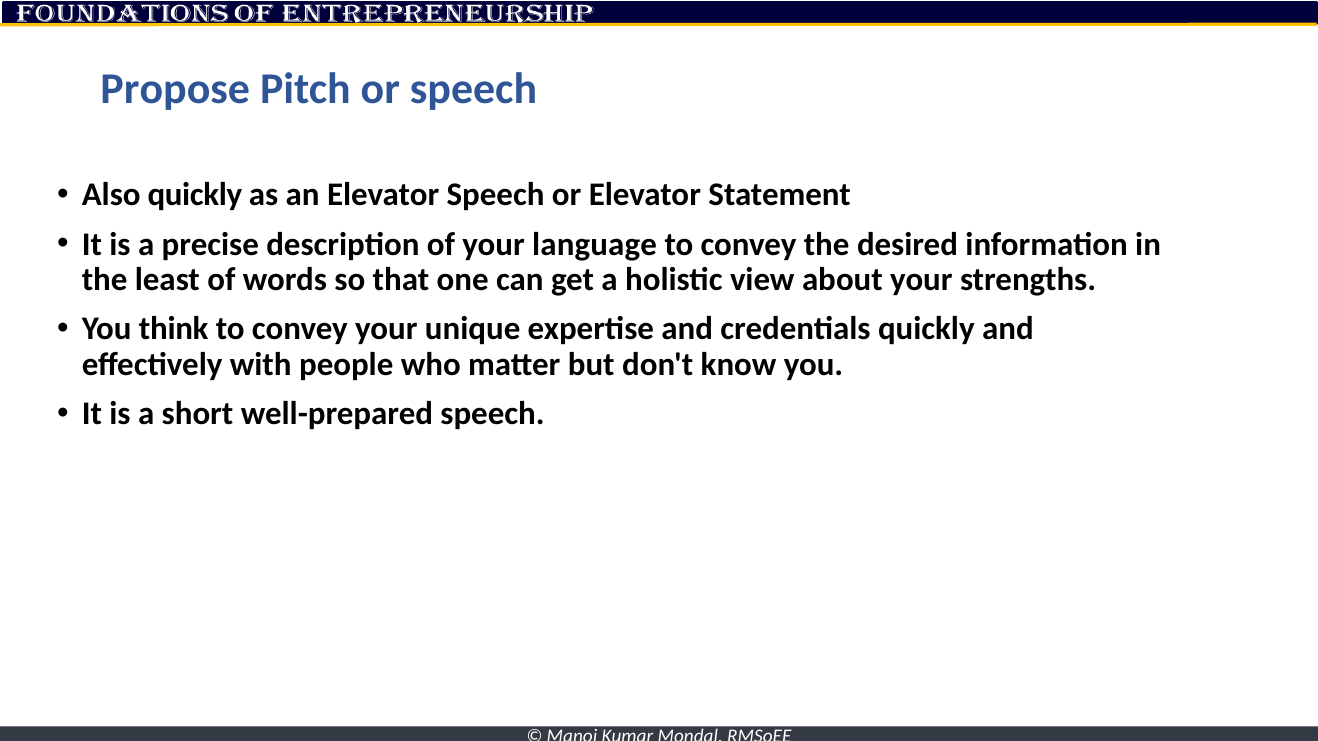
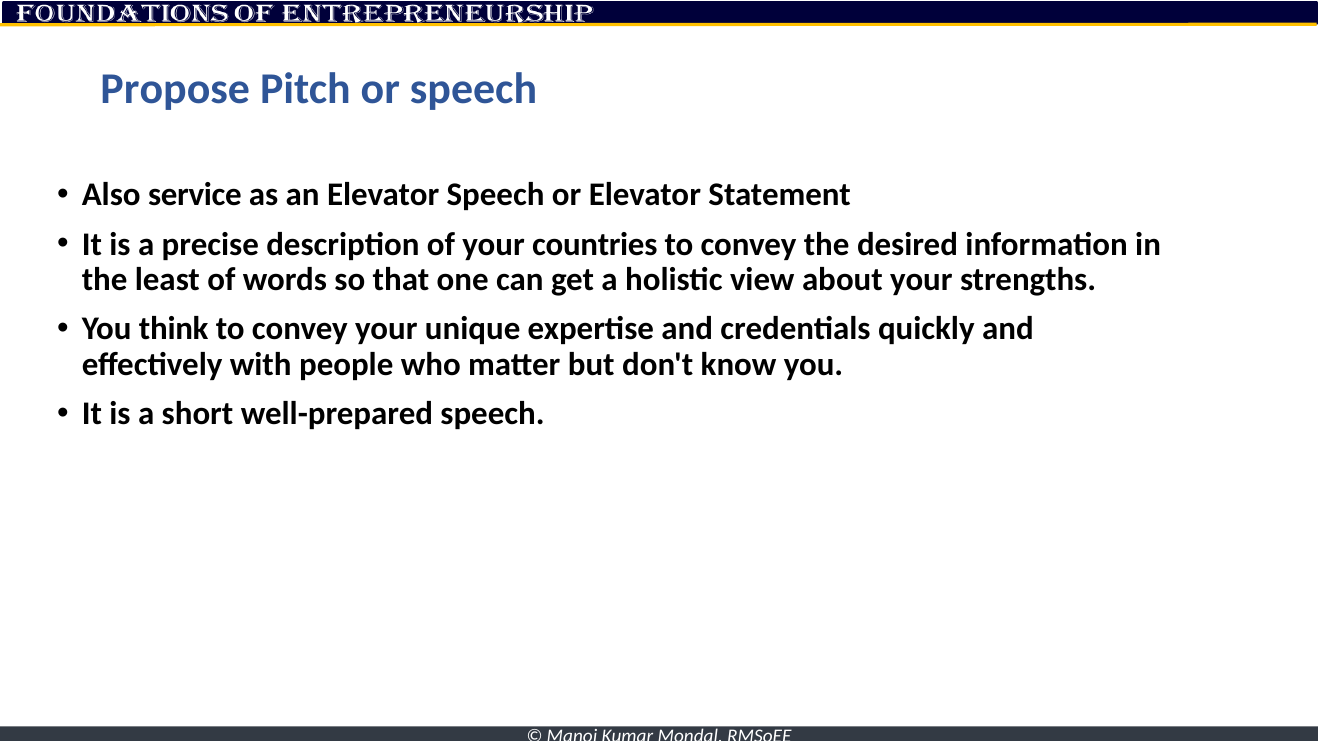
Also quickly: quickly -> service
language: language -> countries
